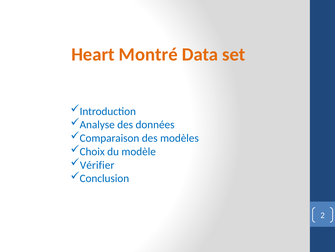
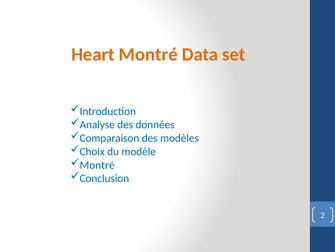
Vérifier at (97, 165): Vérifier -> Montré
